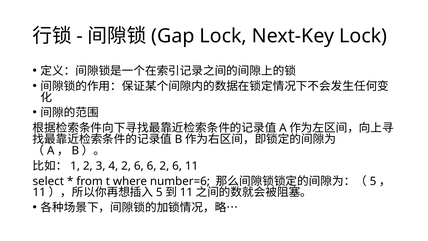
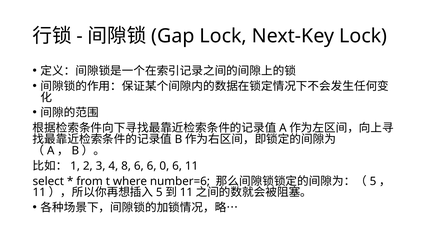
4 2: 2 -> 8
6 2: 2 -> 0
